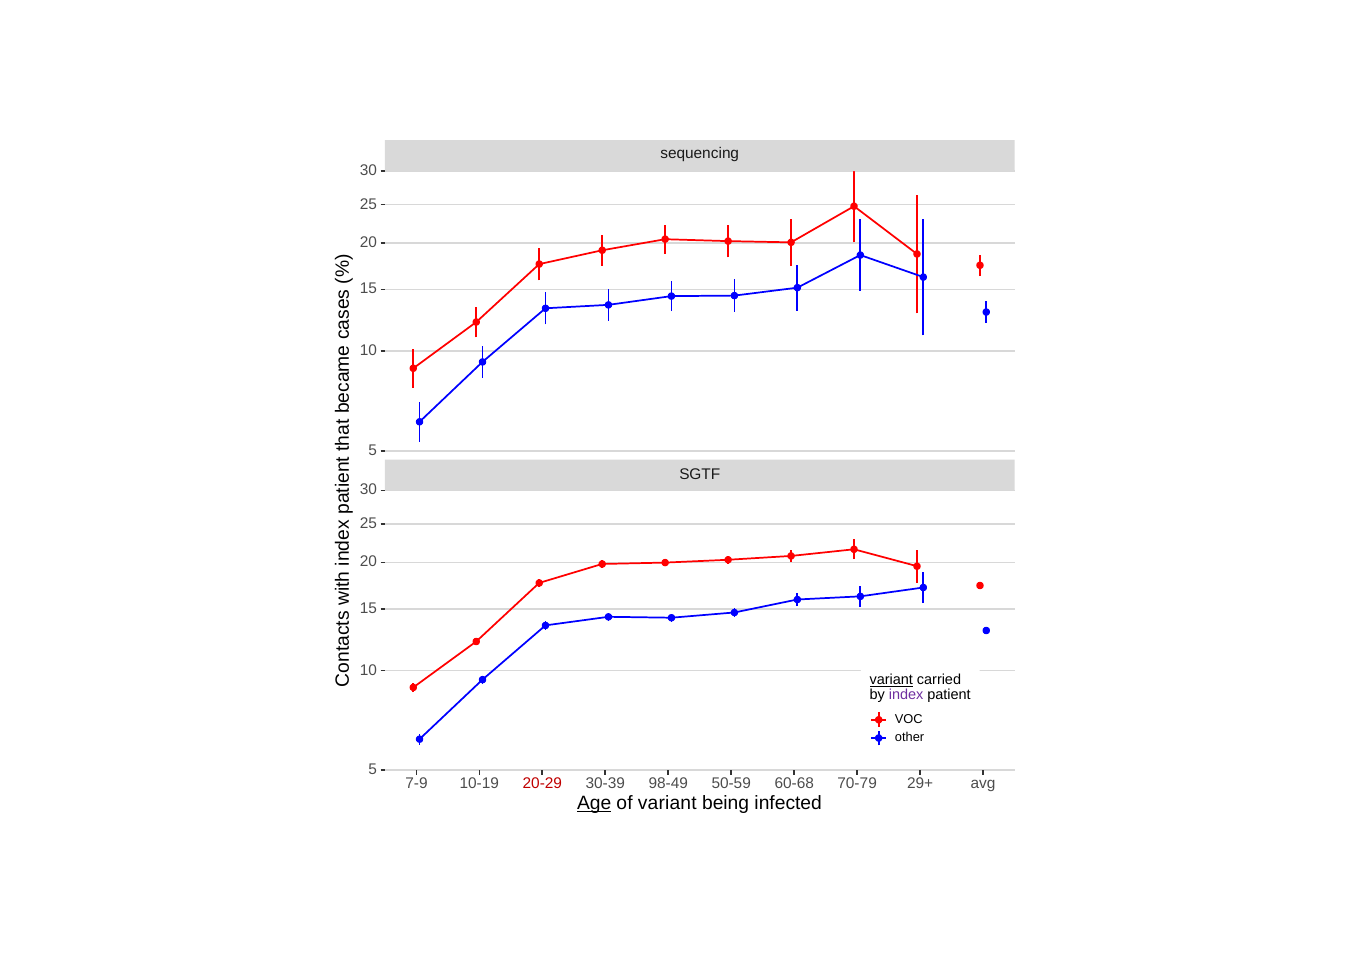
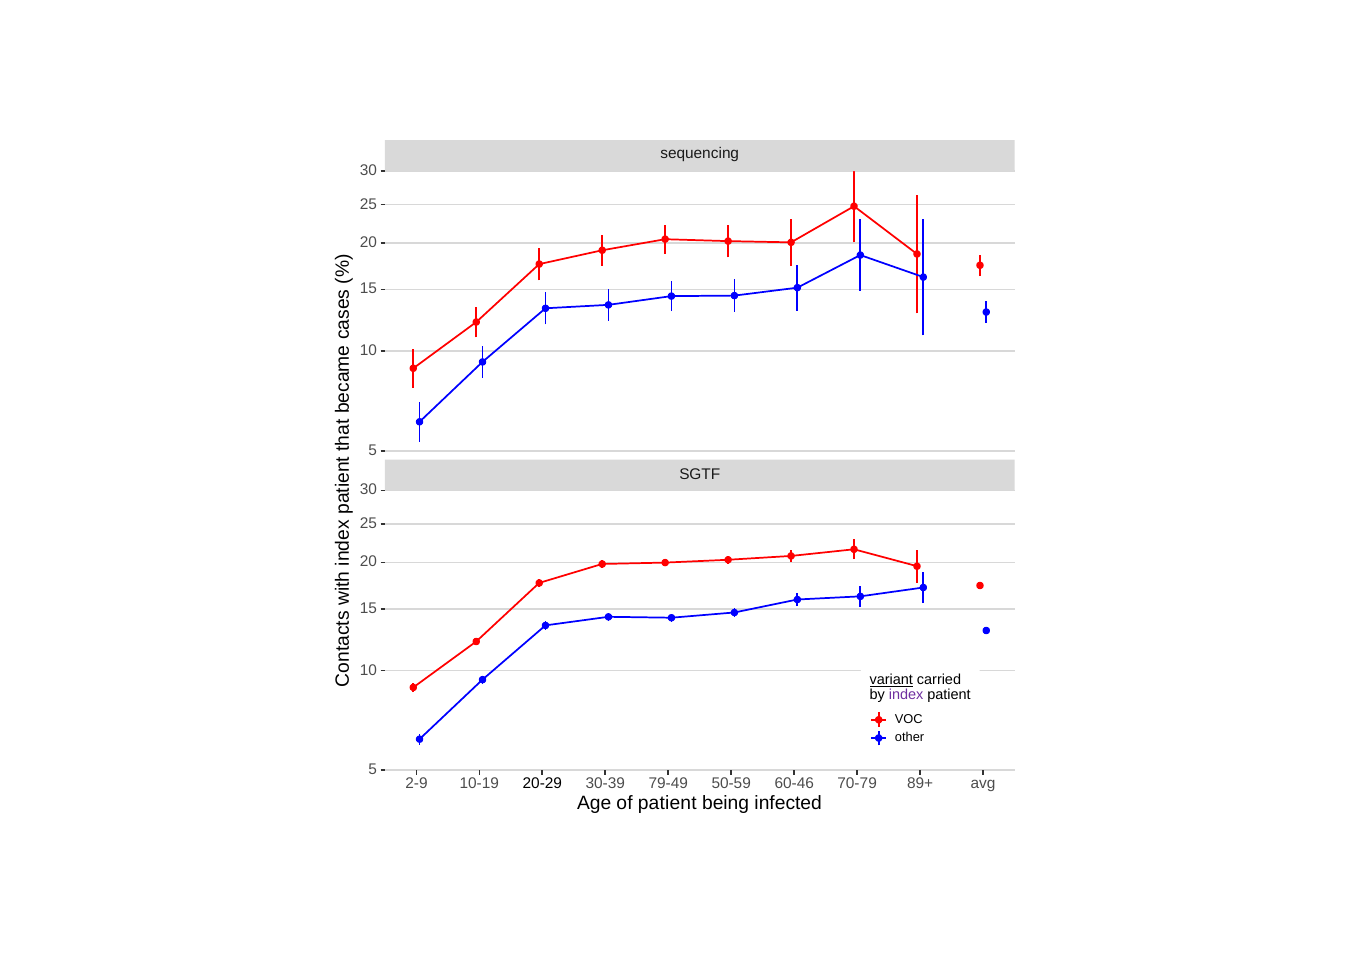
7-9: 7-9 -> 2-9
20-29 colour: red -> black
98-49: 98-49 -> 79-49
60-68: 60-68 -> 60-46
29+: 29+ -> 89+
Age underline: present -> none
of variant: variant -> patient
